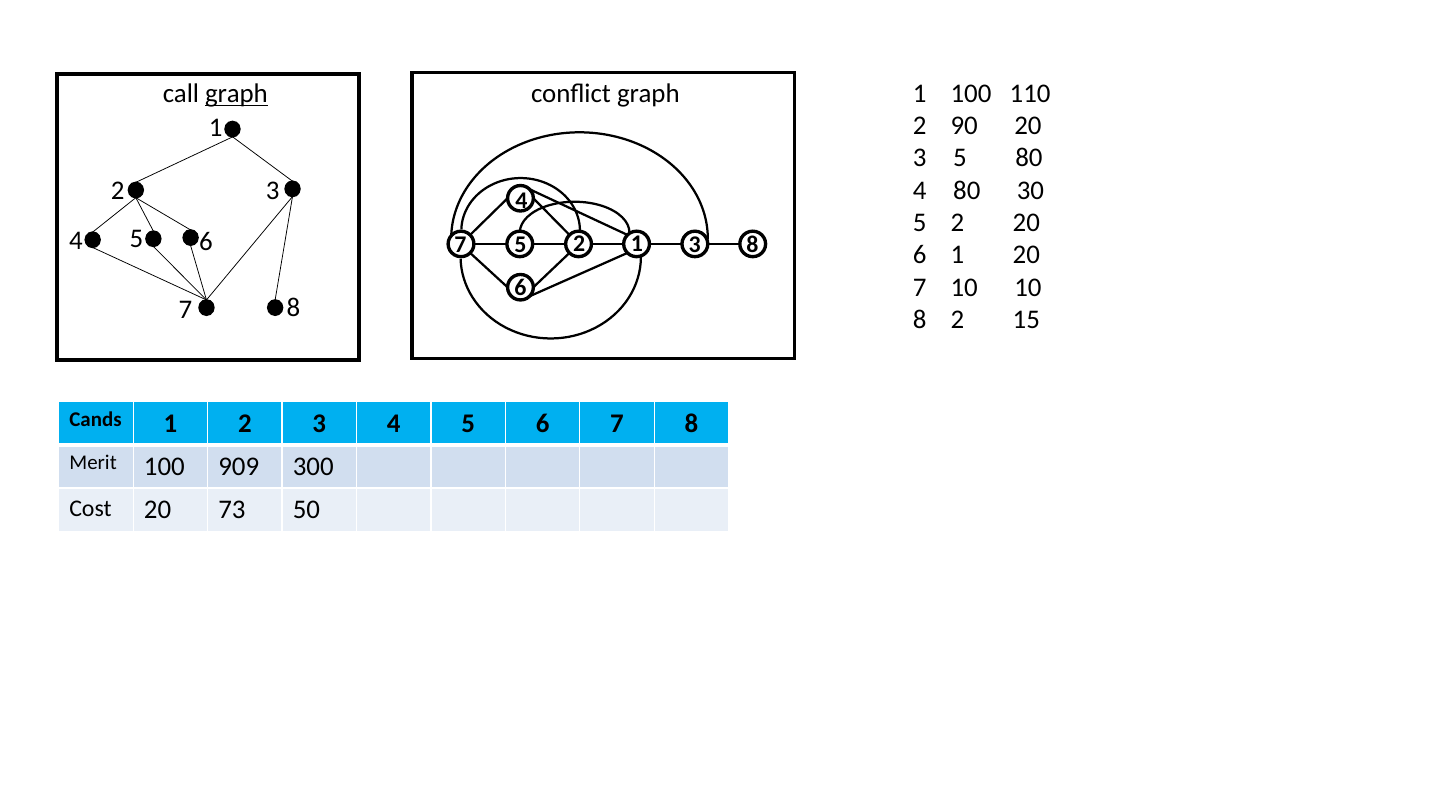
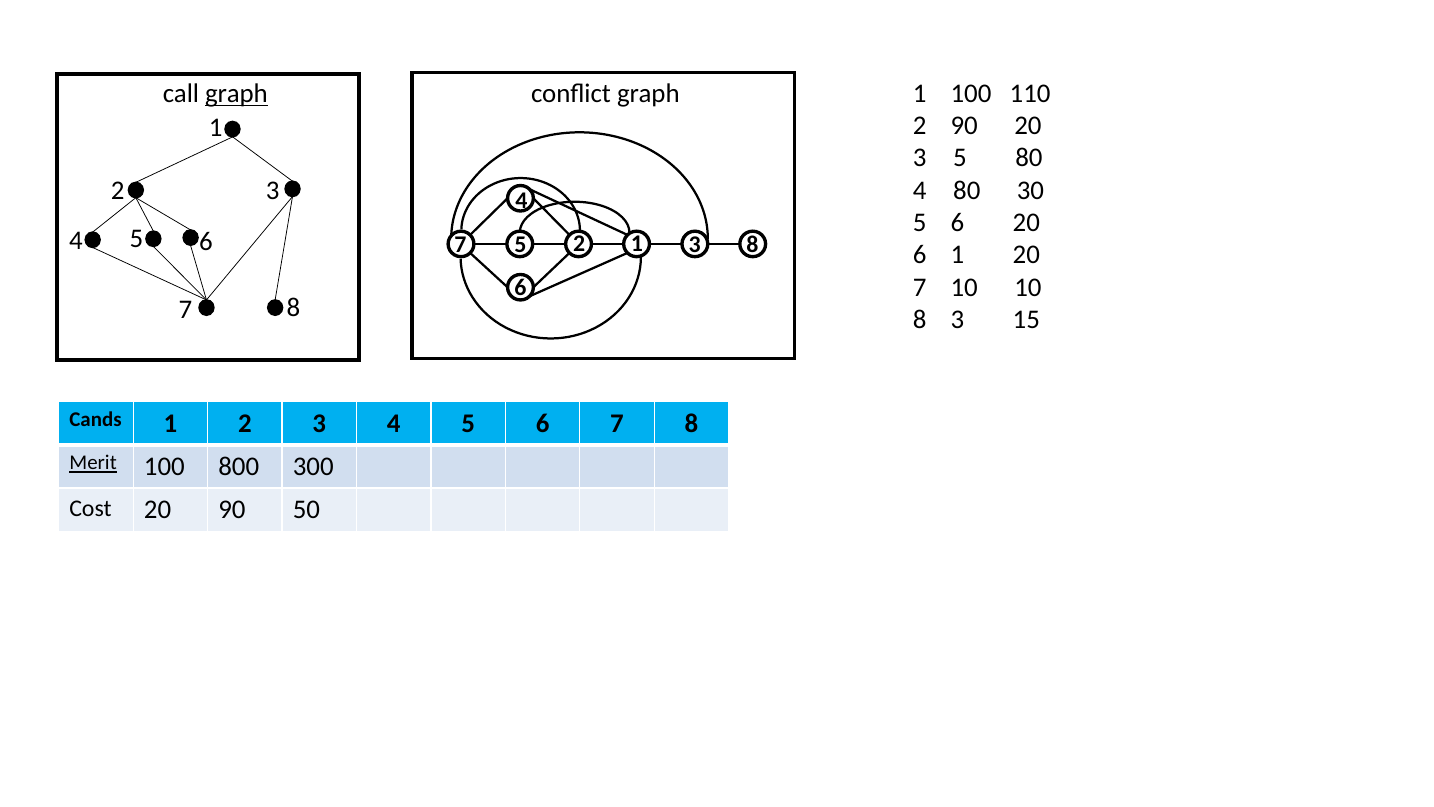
2 at (957, 223): 2 -> 6
8 2: 2 -> 3
Merit underline: none -> present
909: 909 -> 800
20 73: 73 -> 90
